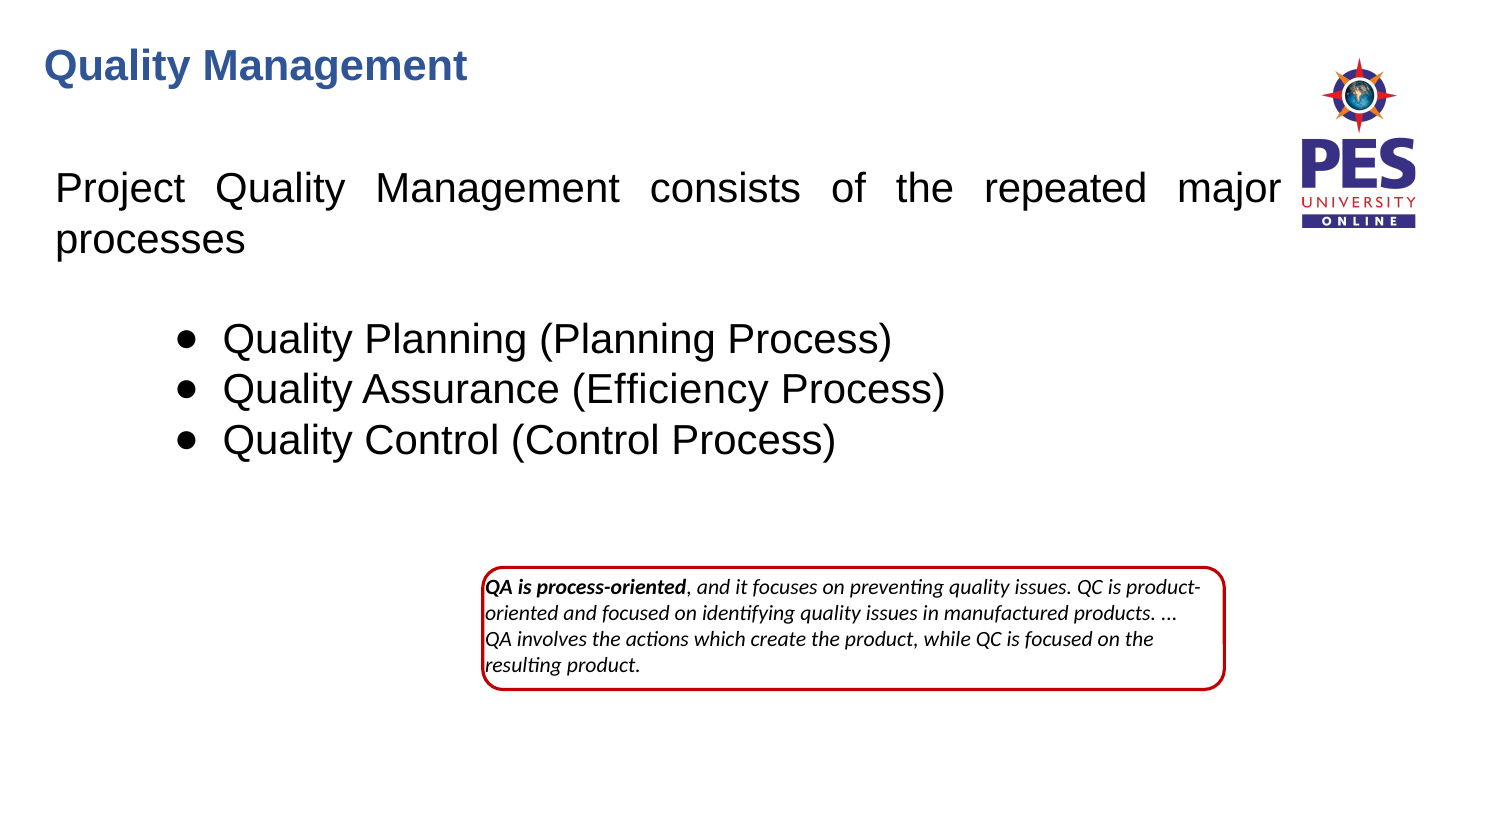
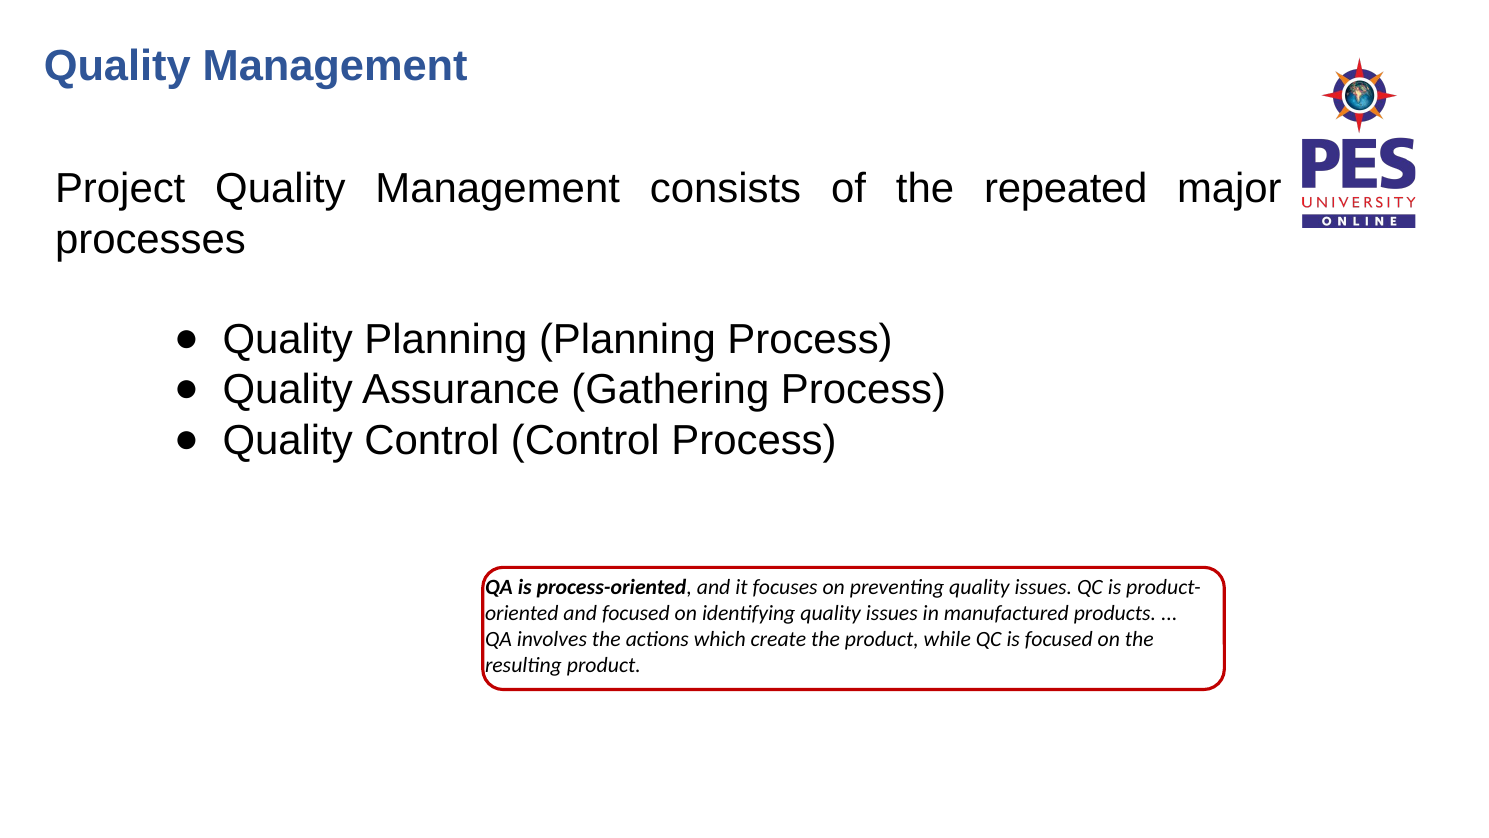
Efficiency: Efficiency -> Gathering
